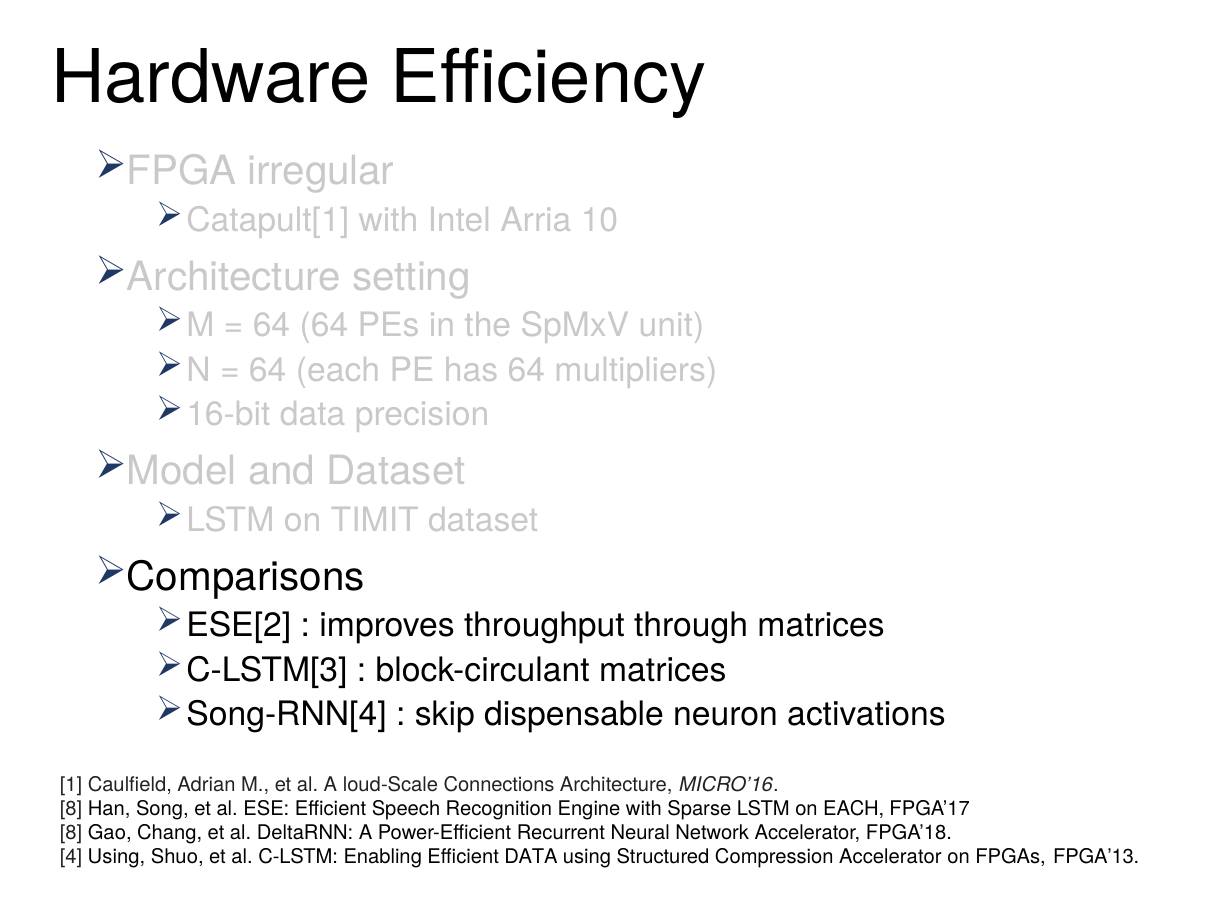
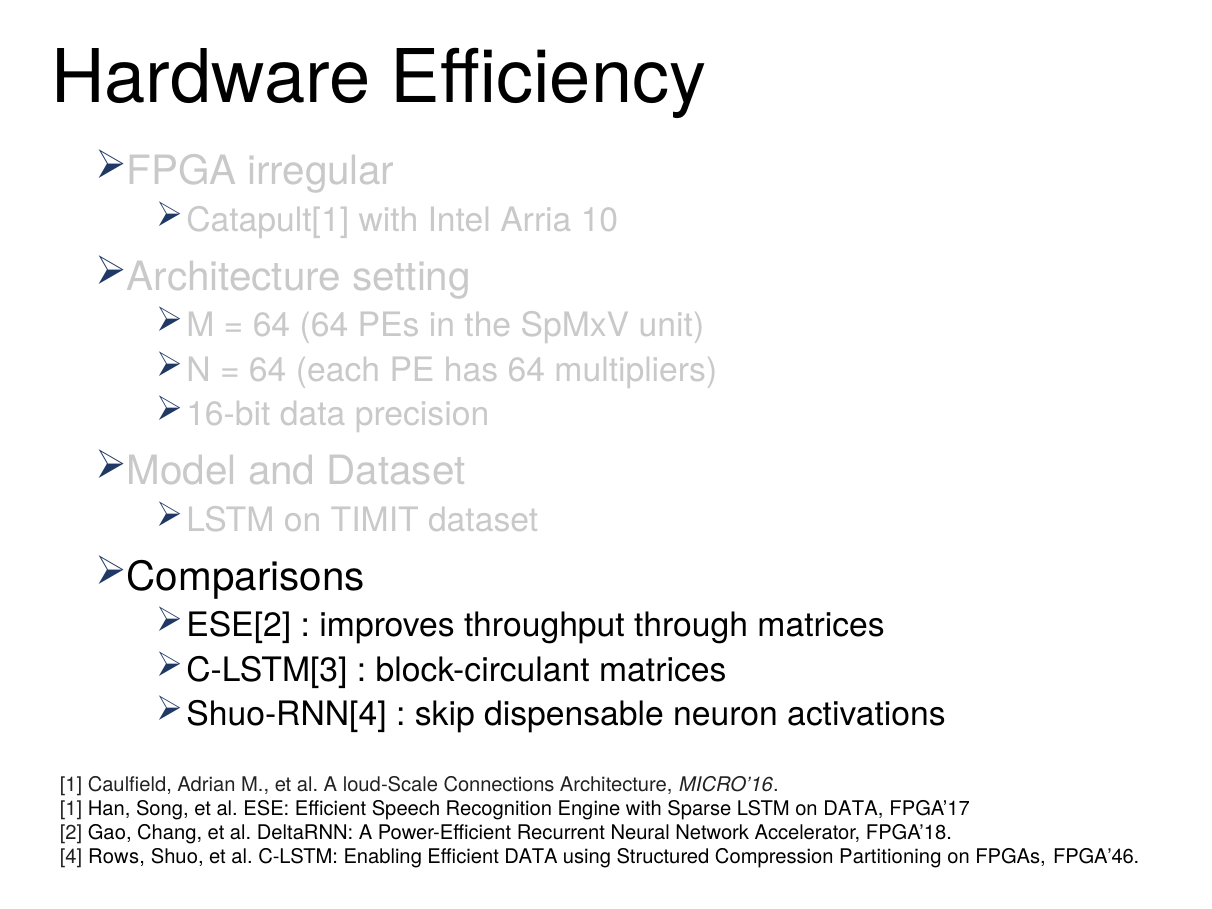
Song-RNN[4: Song-RNN[4 -> Shuo-RNN[4
8 at (71, 809): 8 -> 1
on EACH: EACH -> DATA
8 at (71, 833): 8 -> 2
4 Using: Using -> Rows
Compression Accelerator: Accelerator -> Partitioning
FPGA’13: FPGA’13 -> FPGA’46
